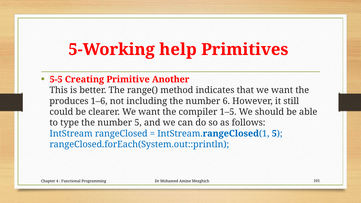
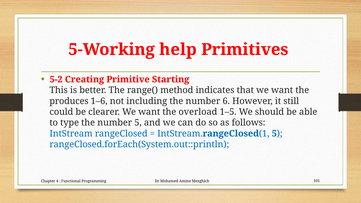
5-5: 5-5 -> 5-2
Another: Another -> Starting
compiler: compiler -> overload
